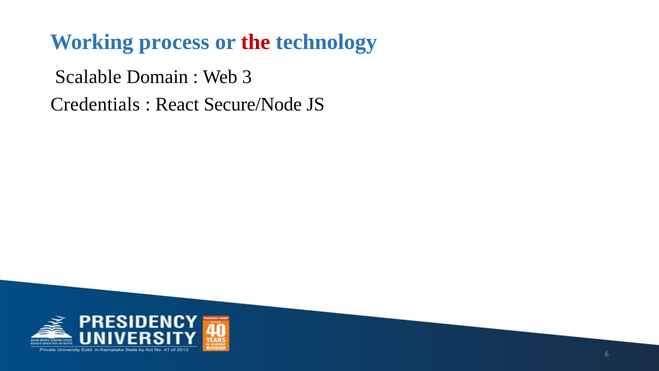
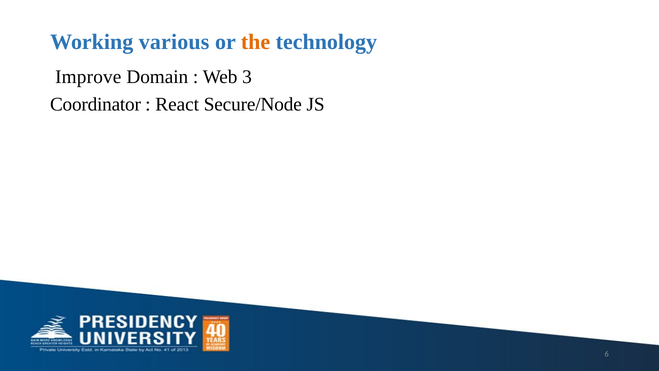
process: process -> various
the colour: red -> orange
Scalable: Scalable -> Improve
Credentials: Credentials -> Coordinator
